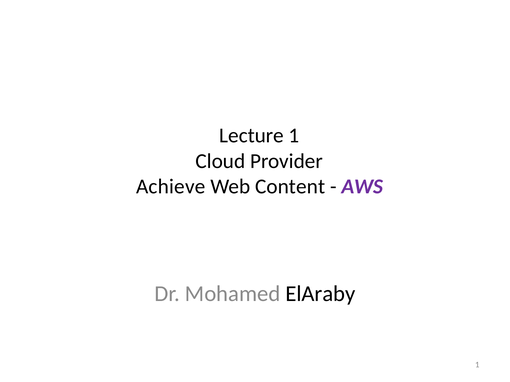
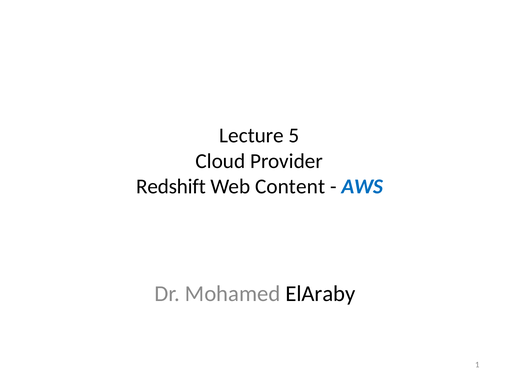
Lecture 1: 1 -> 5
Achieve: Achieve -> Redshift
AWS colour: purple -> blue
